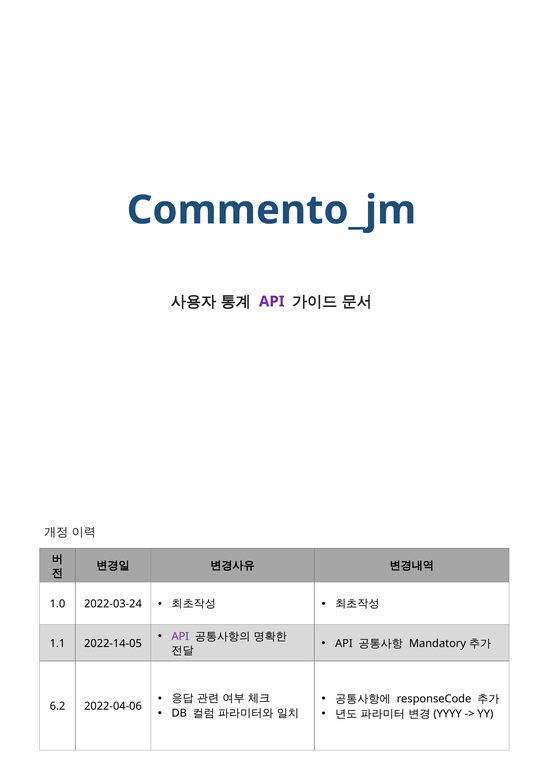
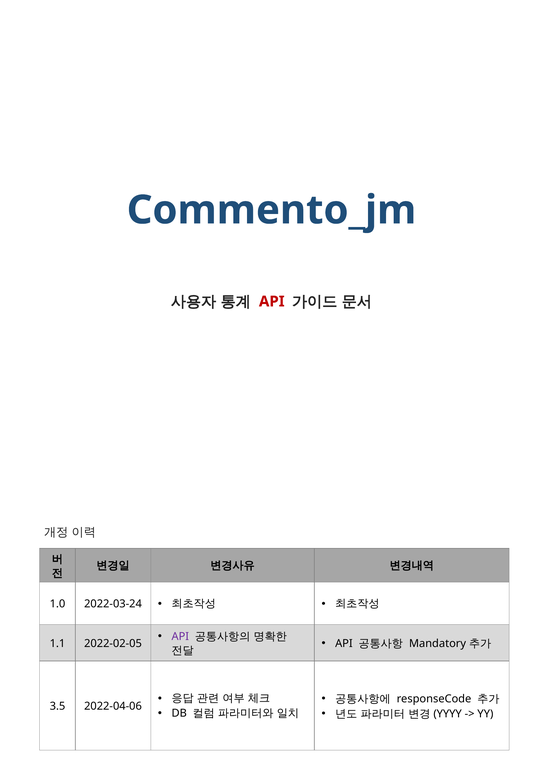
API at (272, 302) colour: purple -> red
2022-14-05: 2022-14-05 -> 2022-02-05
6.2: 6.2 -> 3.5
